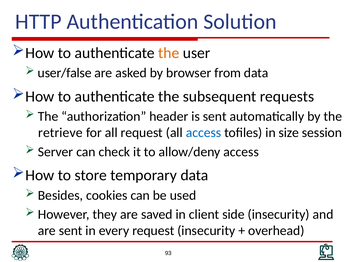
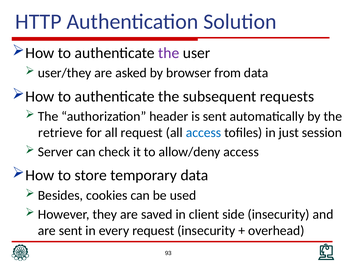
the at (169, 53) colour: orange -> purple
user/false: user/false -> user/they
size: size -> just
